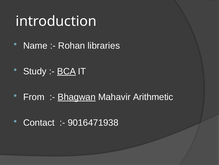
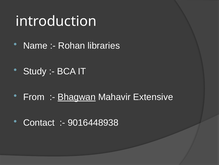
BCA underline: present -> none
Arithmetic: Arithmetic -> Extensive
9016471938: 9016471938 -> 9016448938
